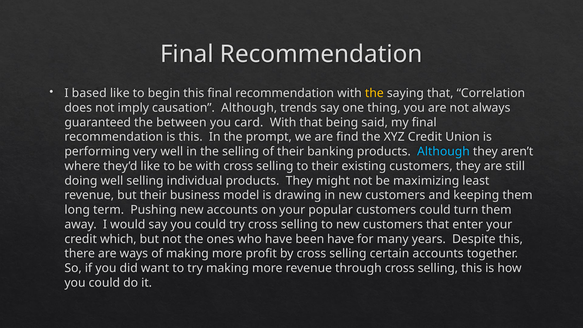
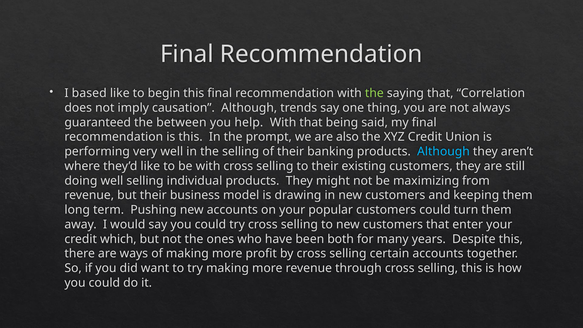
the at (374, 93) colour: yellow -> light green
card: card -> help
find: find -> also
least: least -> from
been have: have -> both
